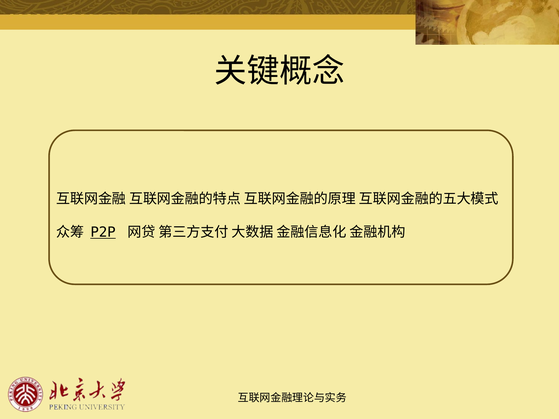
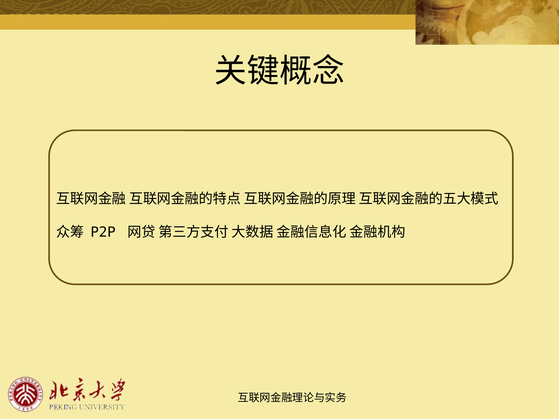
P2P underline: present -> none
